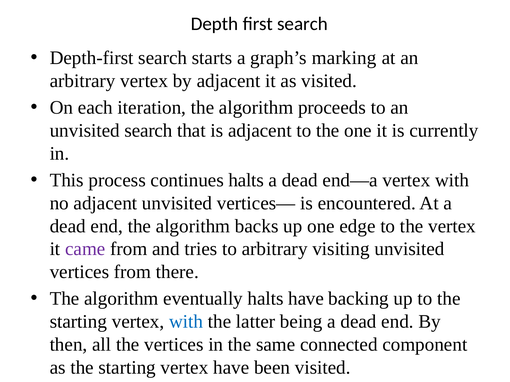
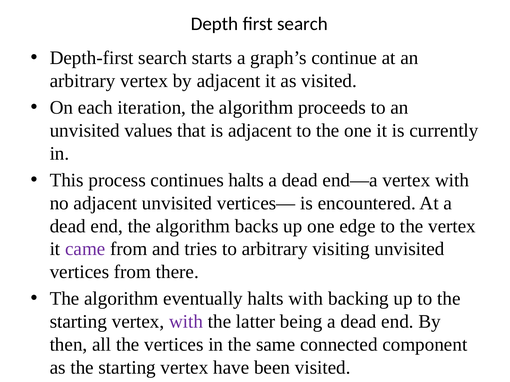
marking: marking -> continue
unvisited search: search -> values
halts have: have -> with
with at (186, 322) colour: blue -> purple
